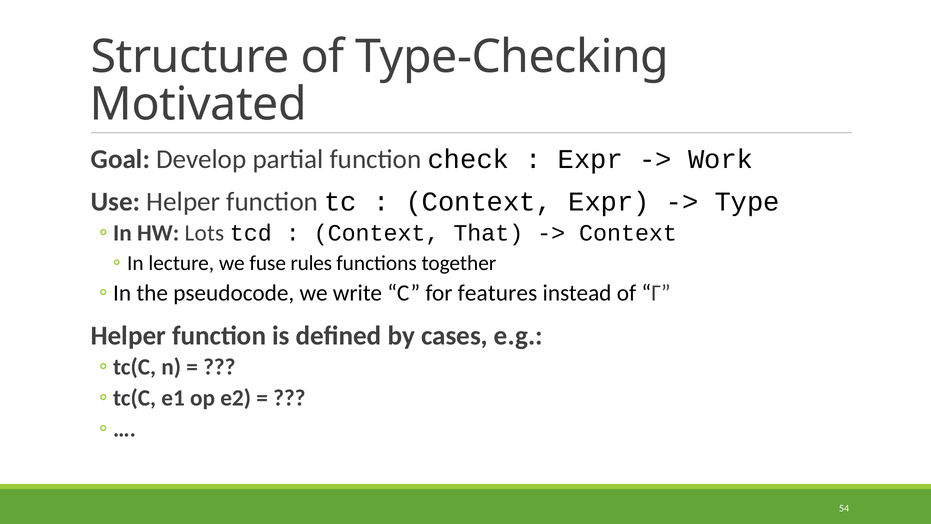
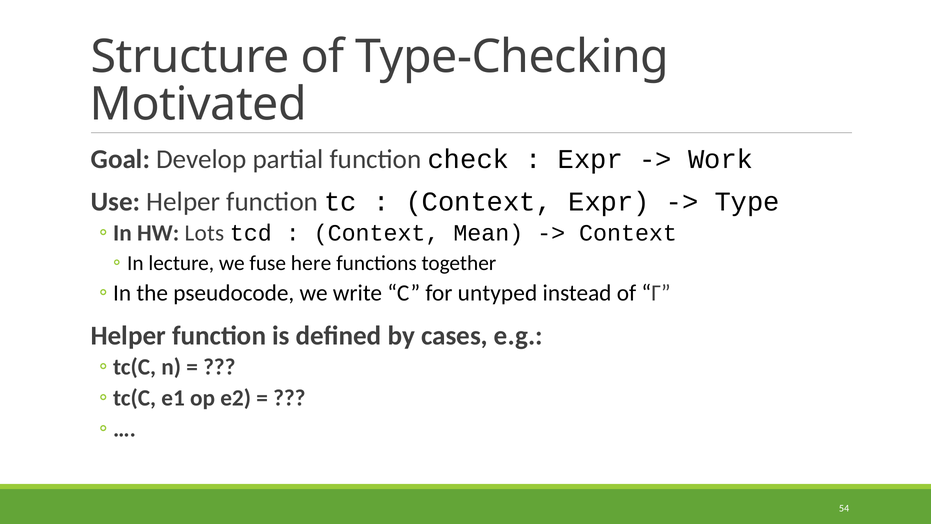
That: That -> Mean
rules: rules -> here
features: features -> untyped
